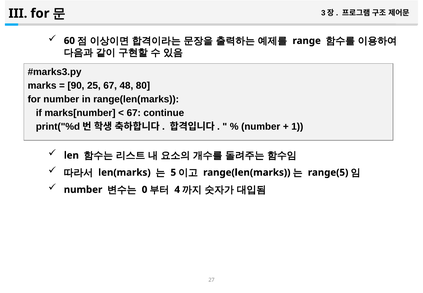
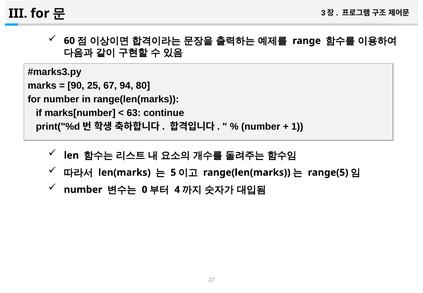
48: 48 -> 94
67 at (134, 113): 67 -> 63
